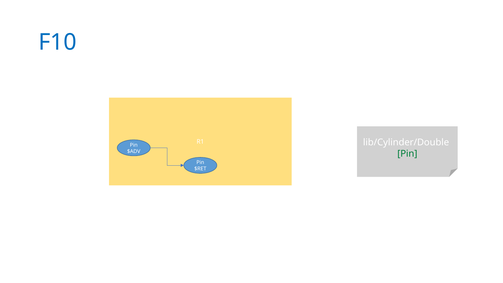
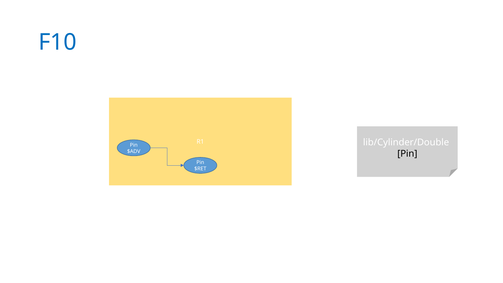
Pin at (407, 154) colour: green -> black
